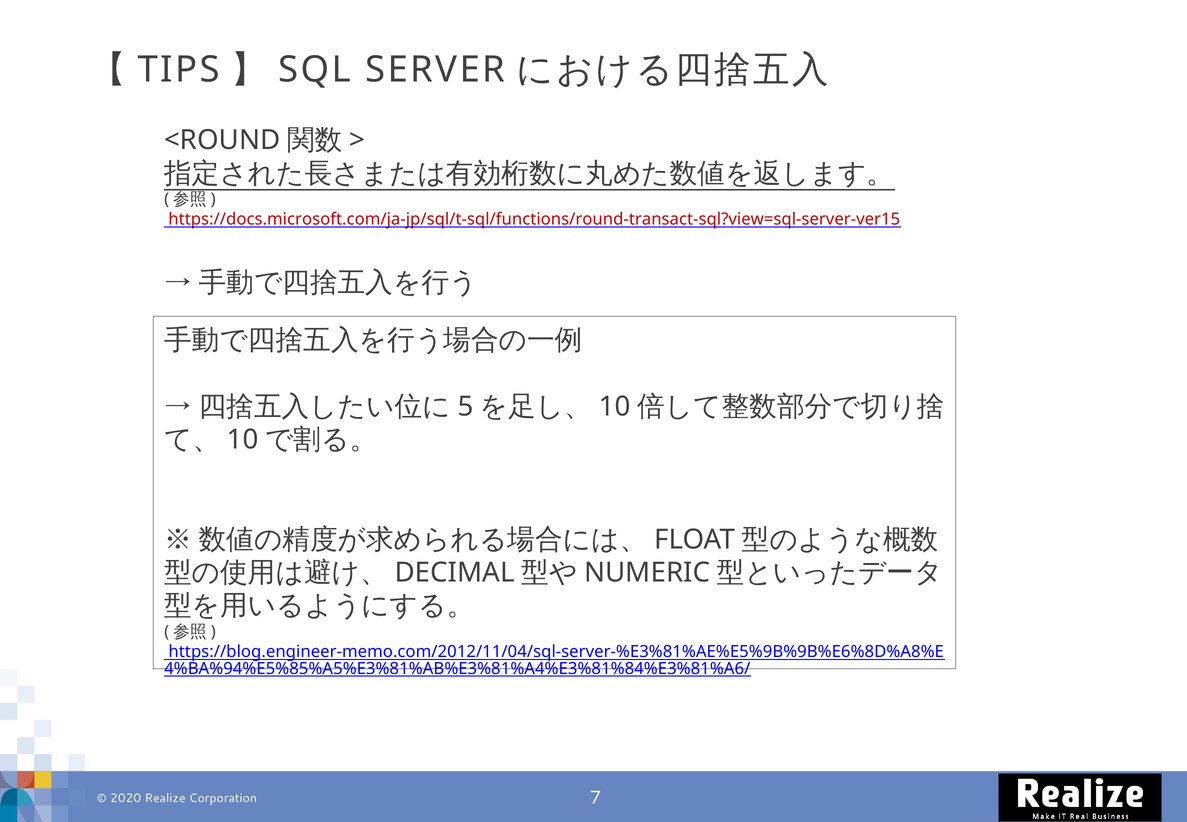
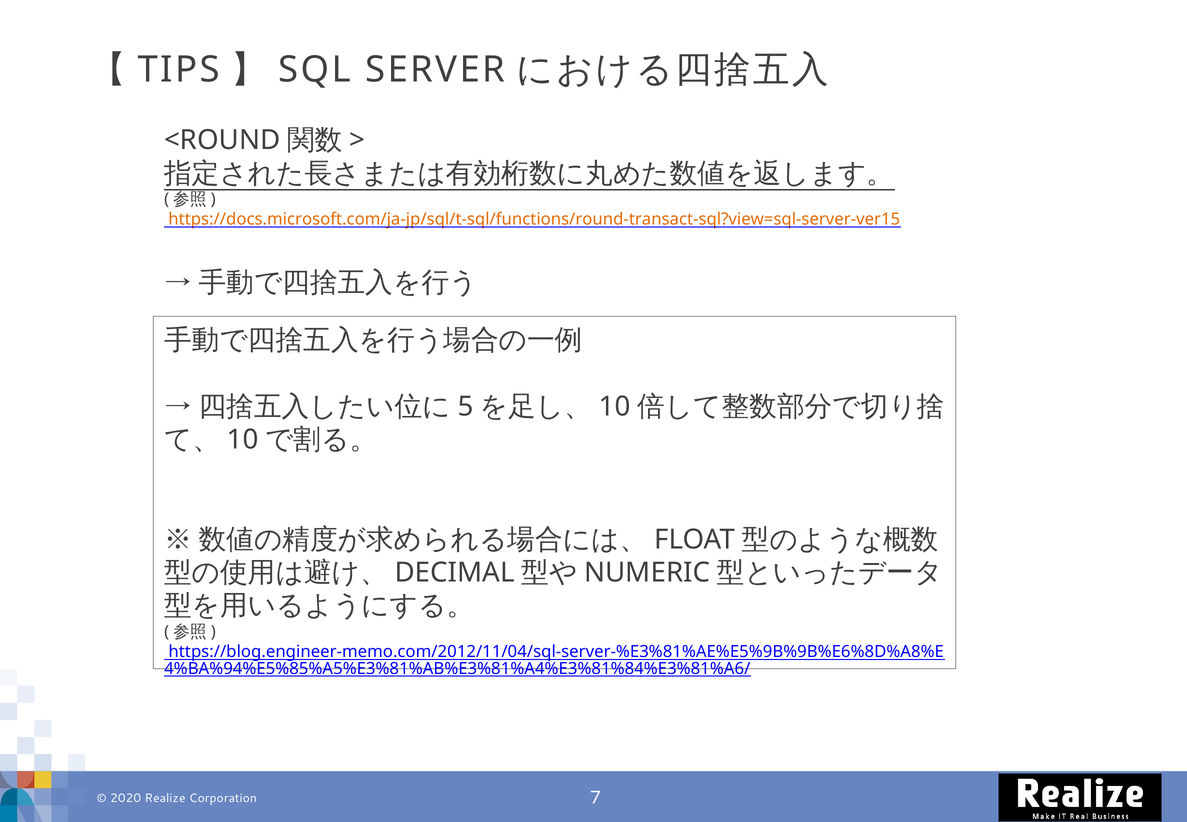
https://docs.microsoft.com/ja-jp/sql/t-sql/functions/round-transact-sql?view=sql-server-ver15 colour: red -> orange
